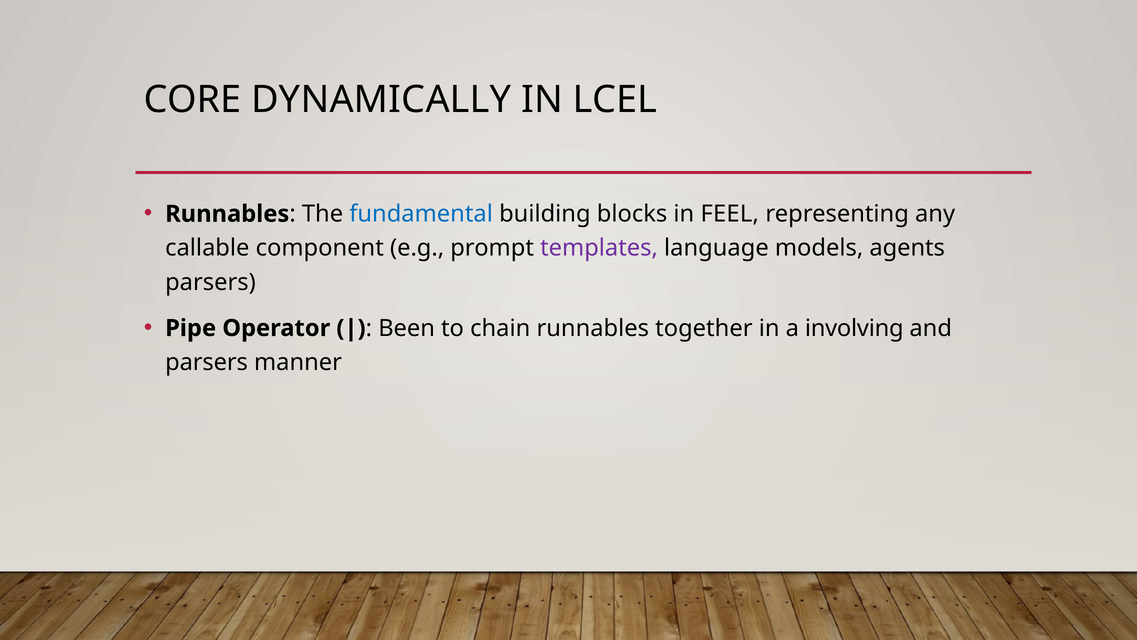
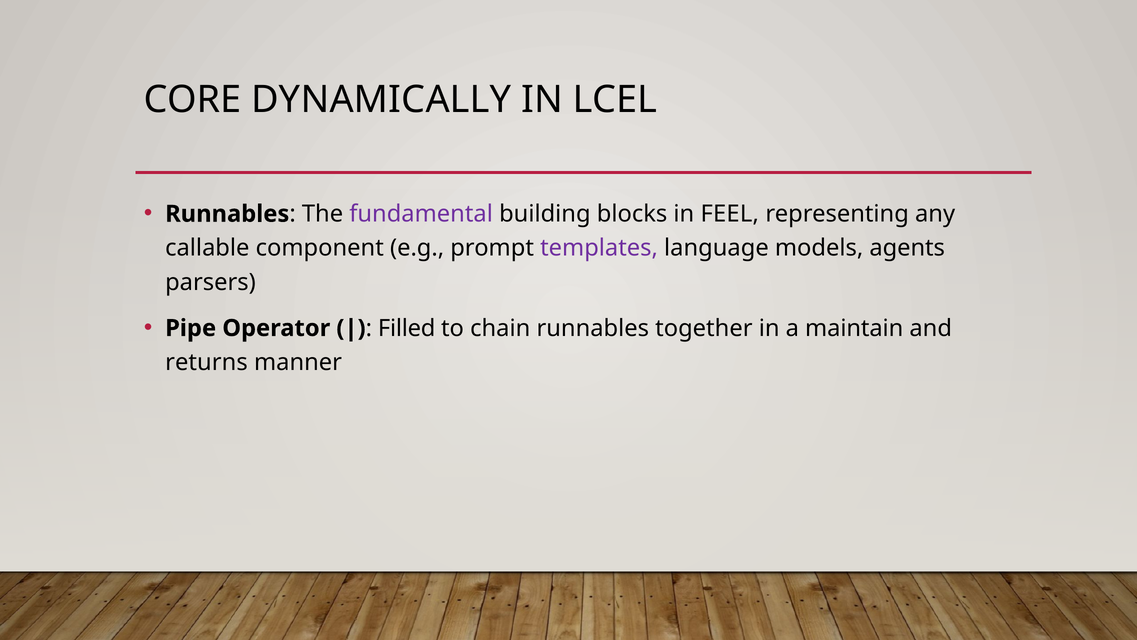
fundamental colour: blue -> purple
Been: Been -> Filled
involving: involving -> maintain
parsers at (207, 362): parsers -> returns
